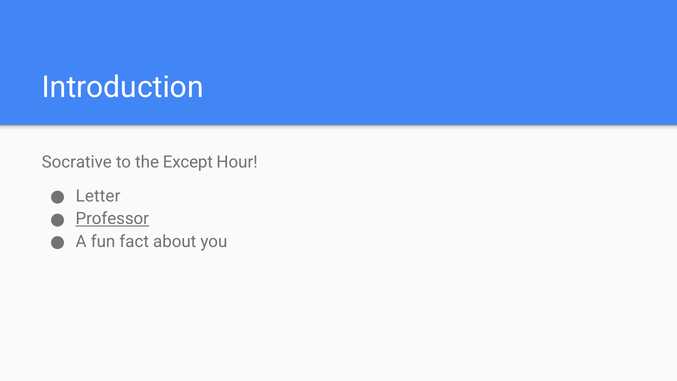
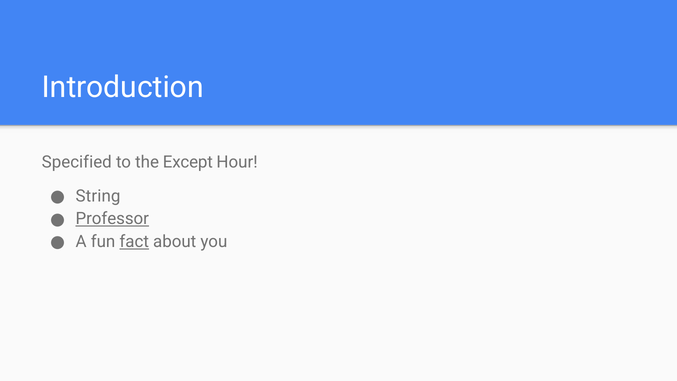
Socrative: Socrative -> Specified
Letter: Letter -> String
fact underline: none -> present
